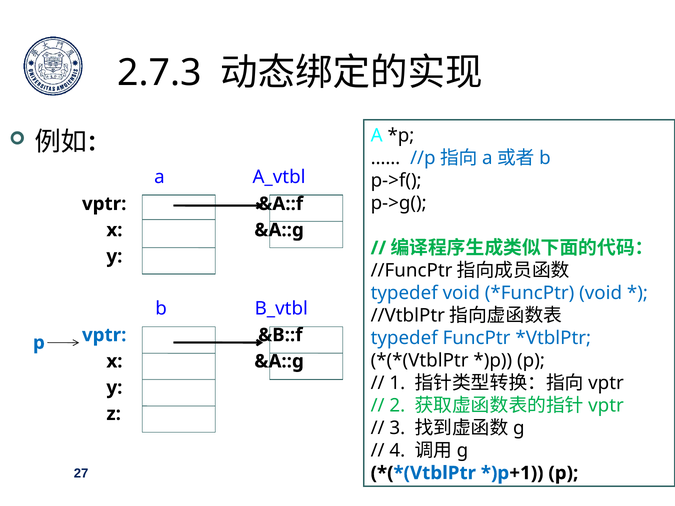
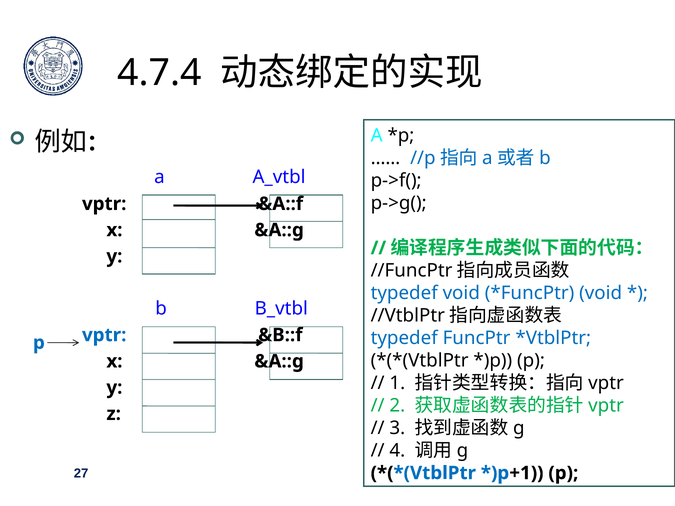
2.7.3: 2.7.3 -> 4.7.4
